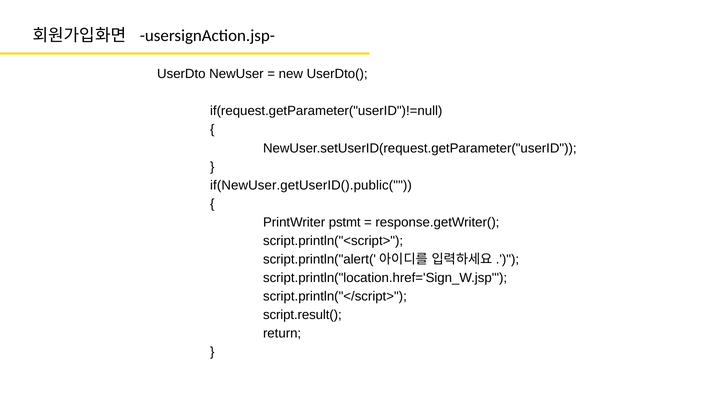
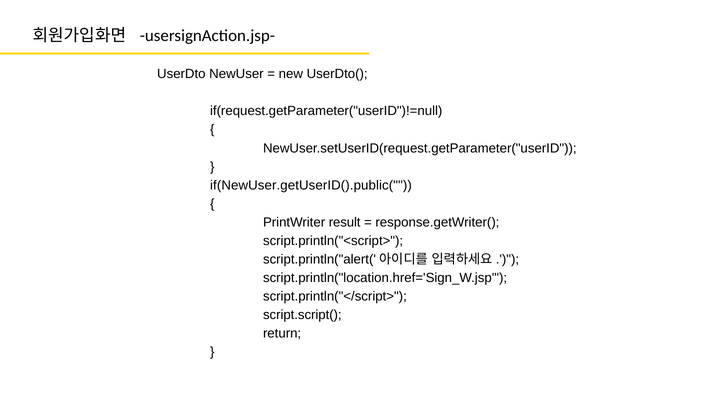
pstmt: pstmt -> result
script.result(: script.result( -> script.script(
